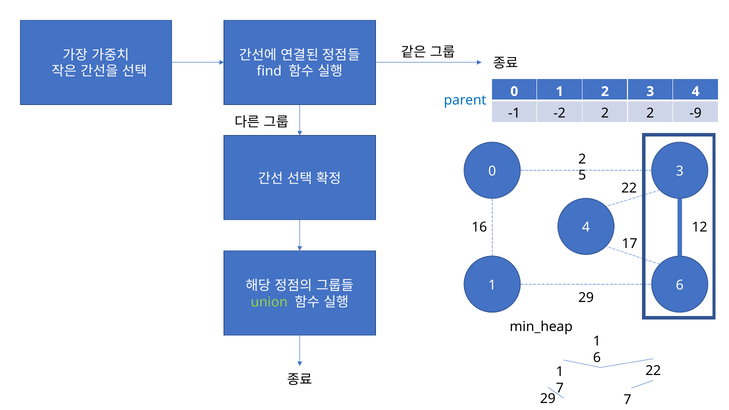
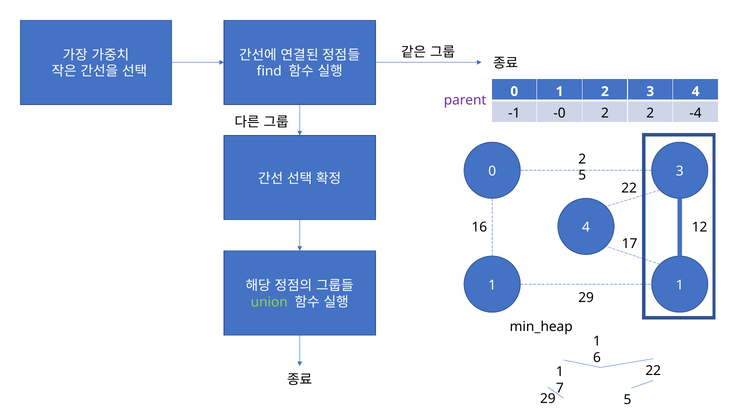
parent colour: blue -> purple
-2: -2 -> -0
-9: -9 -> -4
6 at (680, 285): 6 -> 1
29 7: 7 -> 5
